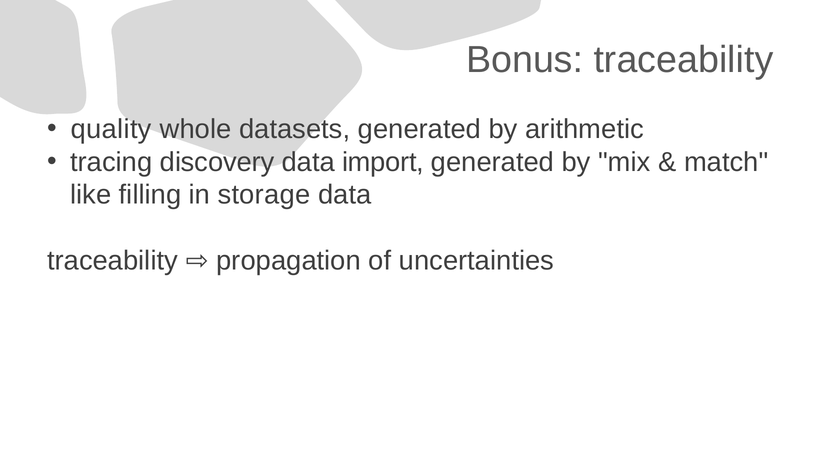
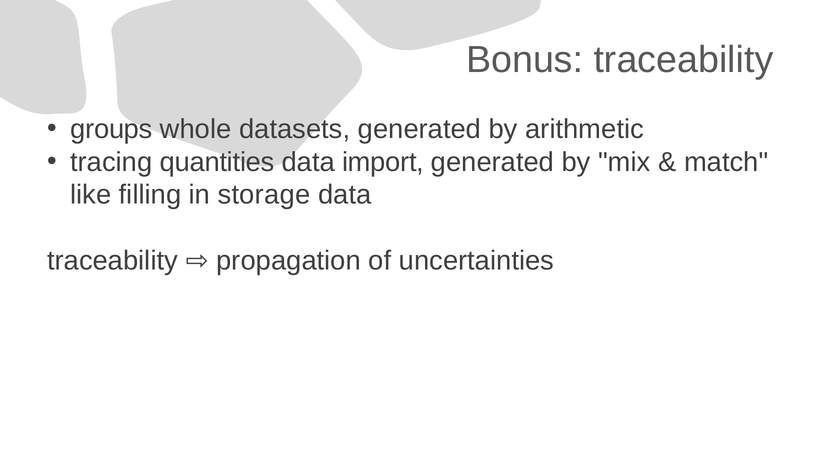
quality: quality -> groups
discovery: discovery -> quantities
